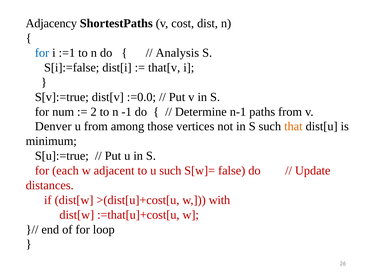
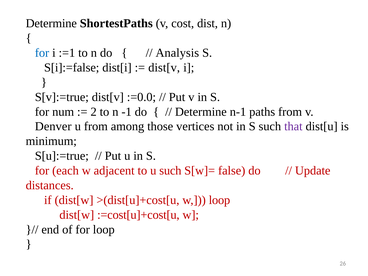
Adjacency at (51, 23): Adjacency -> Determine
that[v at (164, 68): that[v -> dist[v
that colour: orange -> purple
w with: with -> loop
:=that[u]+cost[u: :=that[u]+cost[u -> :=cost[u]+cost[u
